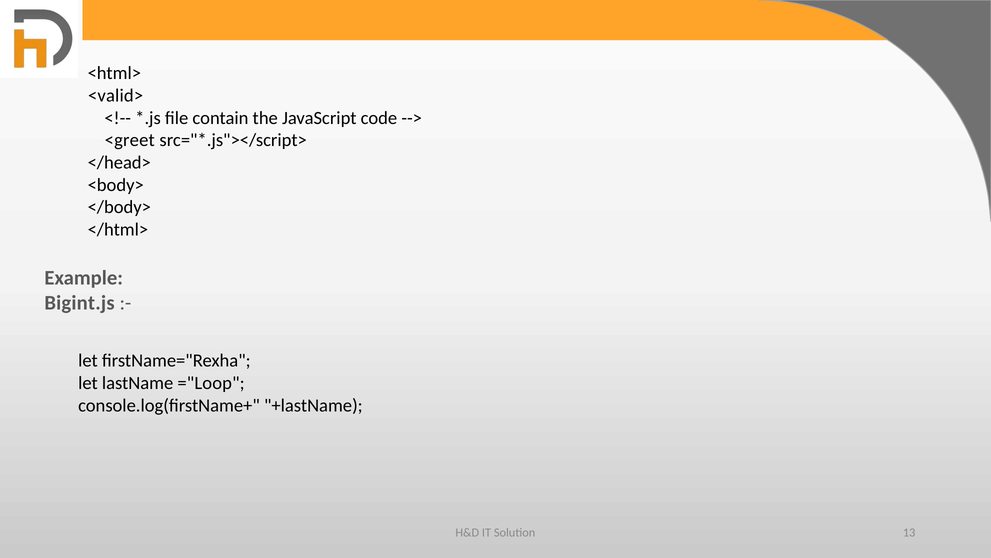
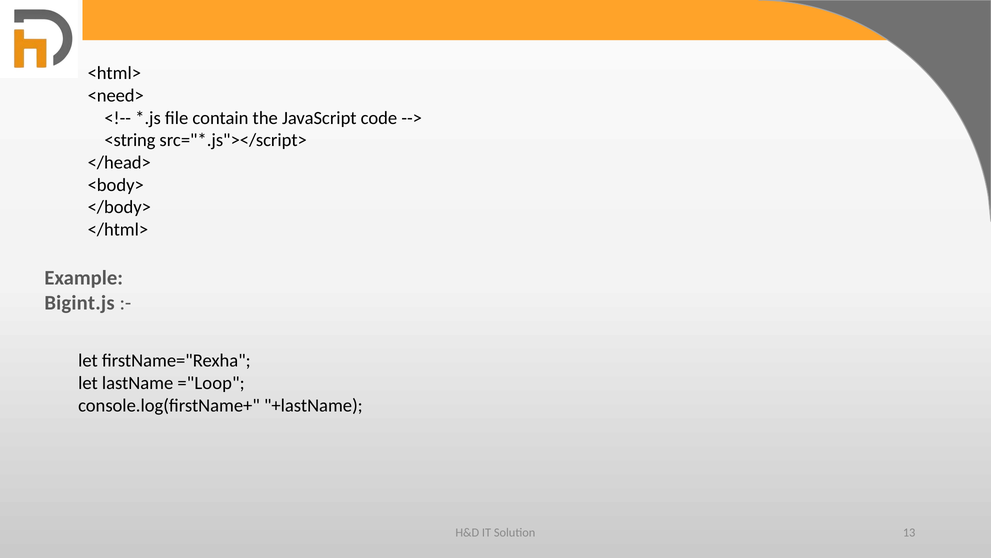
<valid>: <valid> -> <need>
<greet: <greet -> <string
